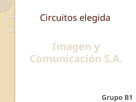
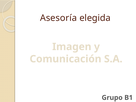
Circuitos: Circuitos -> Asesoría
